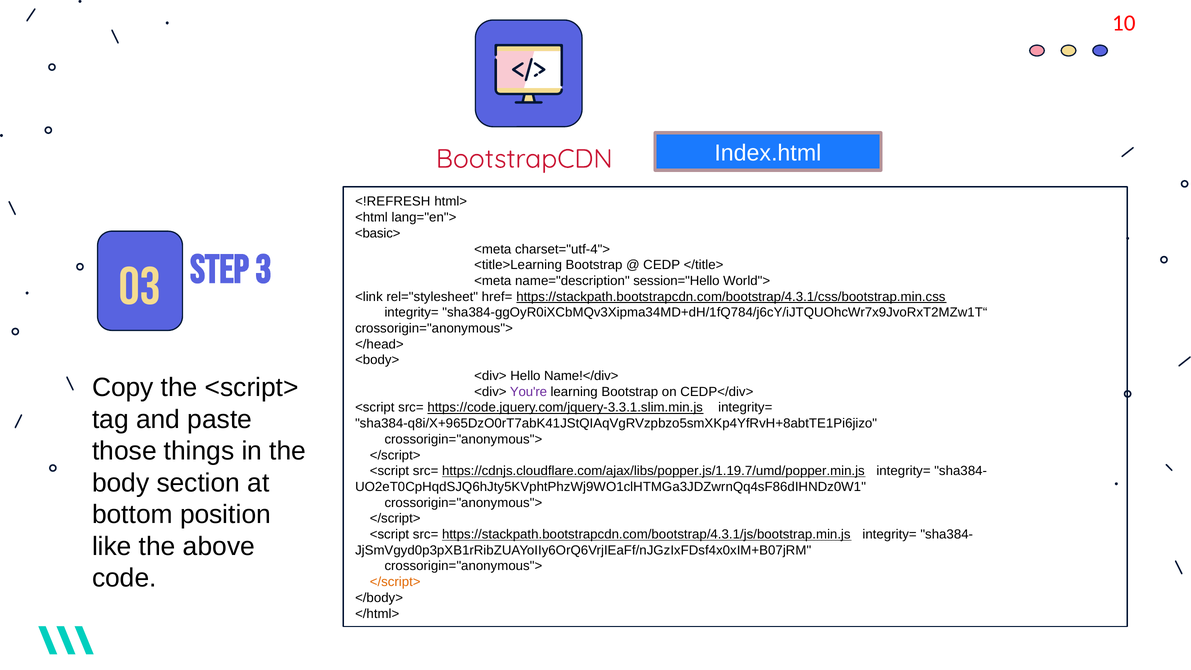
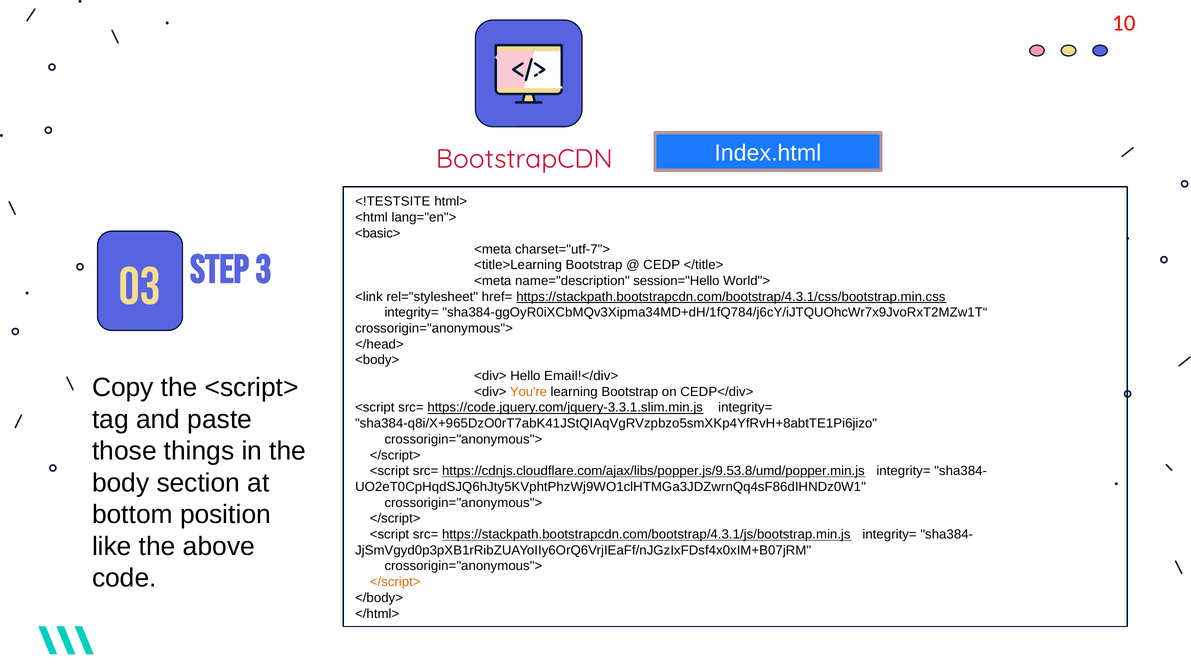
<!REFRESH: <!REFRESH -> <!TESTSITE
charset="utf-4">: charset="utf-4"> -> charset="utf-7">
Name!</div>: Name!</div> -> Email!</div>
You're colour: purple -> orange
https://cdnjs.cloudflare.com/ajax/libs/popper.js/1.19.7/umd/popper.min.js: https://cdnjs.cloudflare.com/ajax/libs/popper.js/1.19.7/umd/popper.min.js -> https://cdnjs.cloudflare.com/ajax/libs/popper.js/9.53.8/umd/popper.min.js
